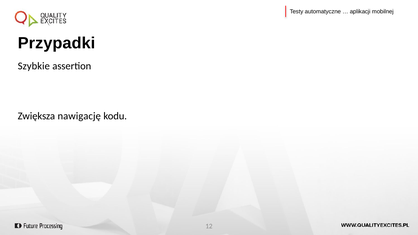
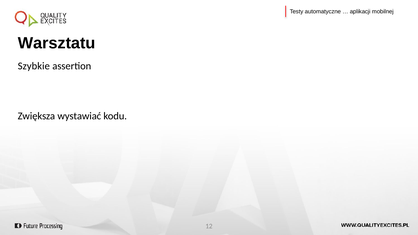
Przypadki: Przypadki -> Warsztatu
nawigację: nawigację -> wystawiać
